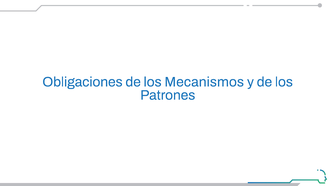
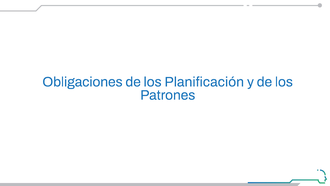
Mecanismos: Mecanismos -> Planificación
